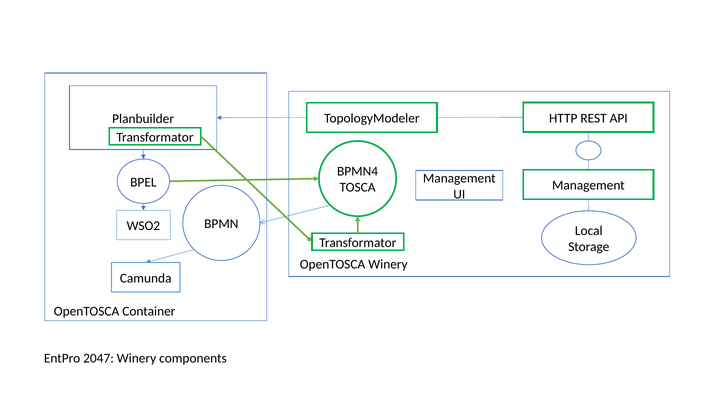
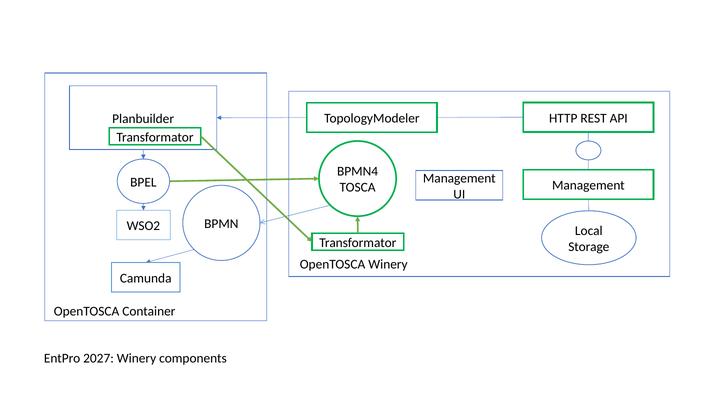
2047: 2047 -> 2027
